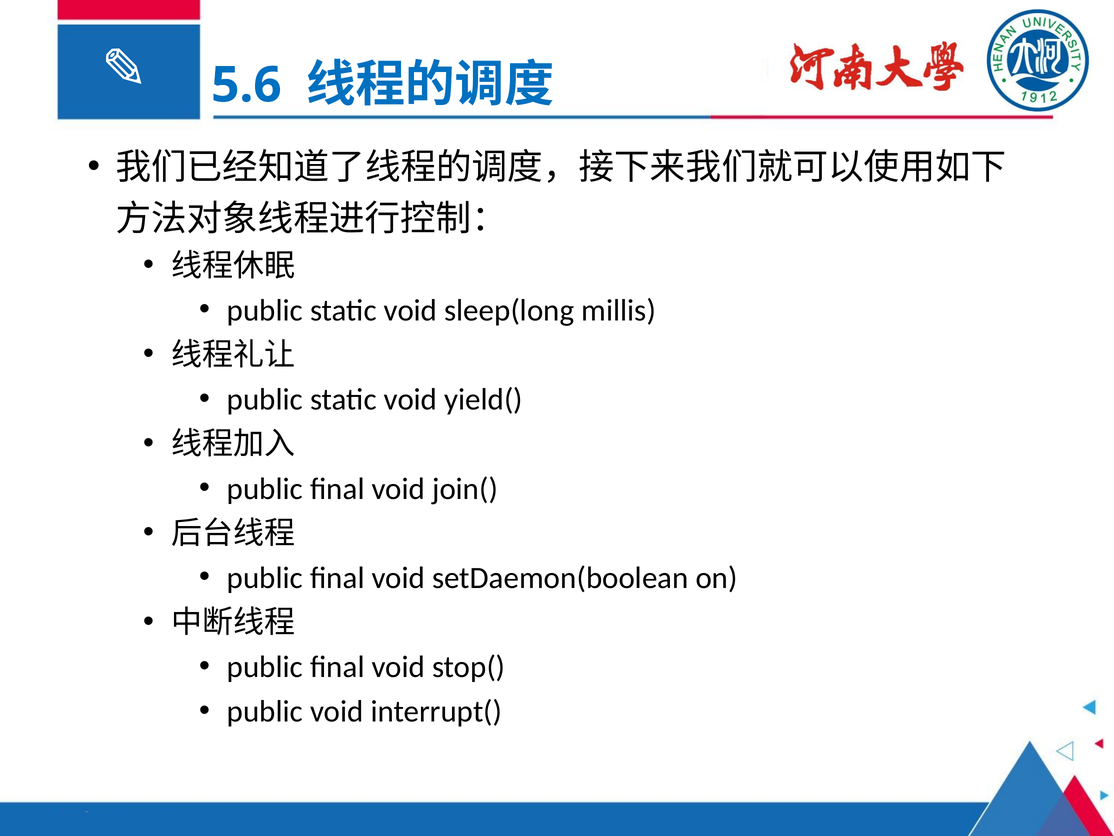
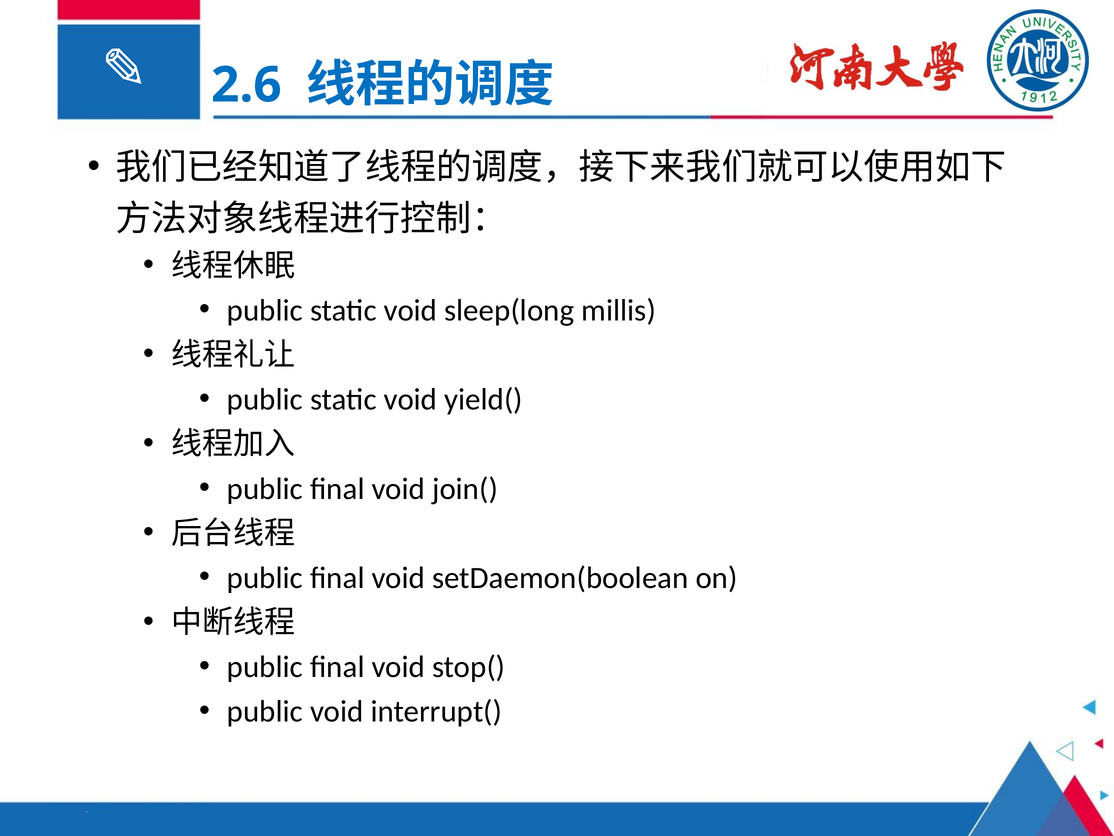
5.6: 5.6 -> 2.6
